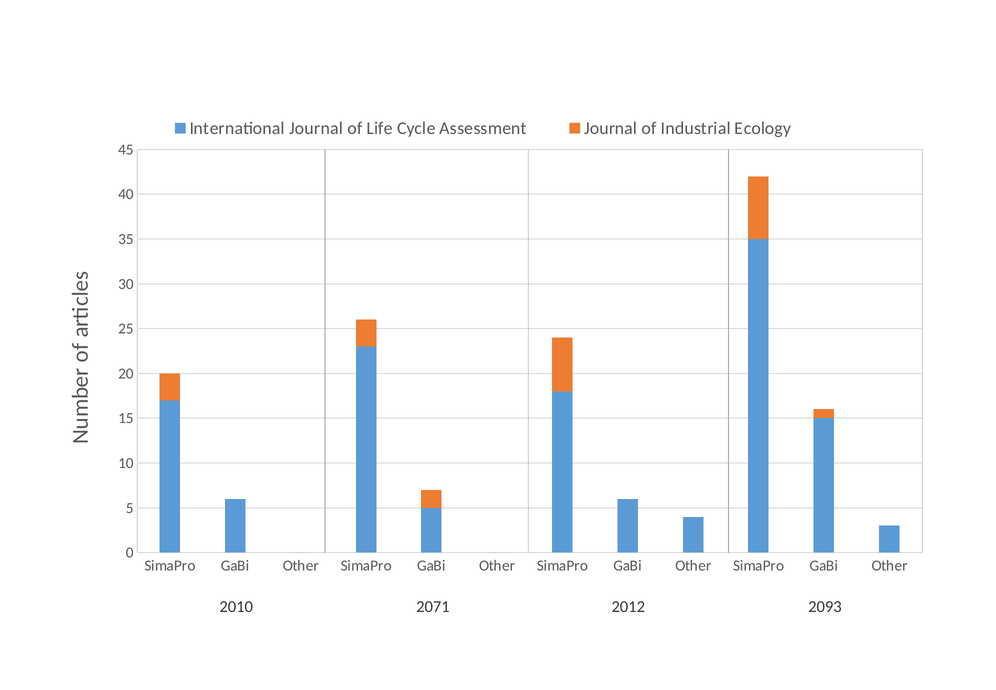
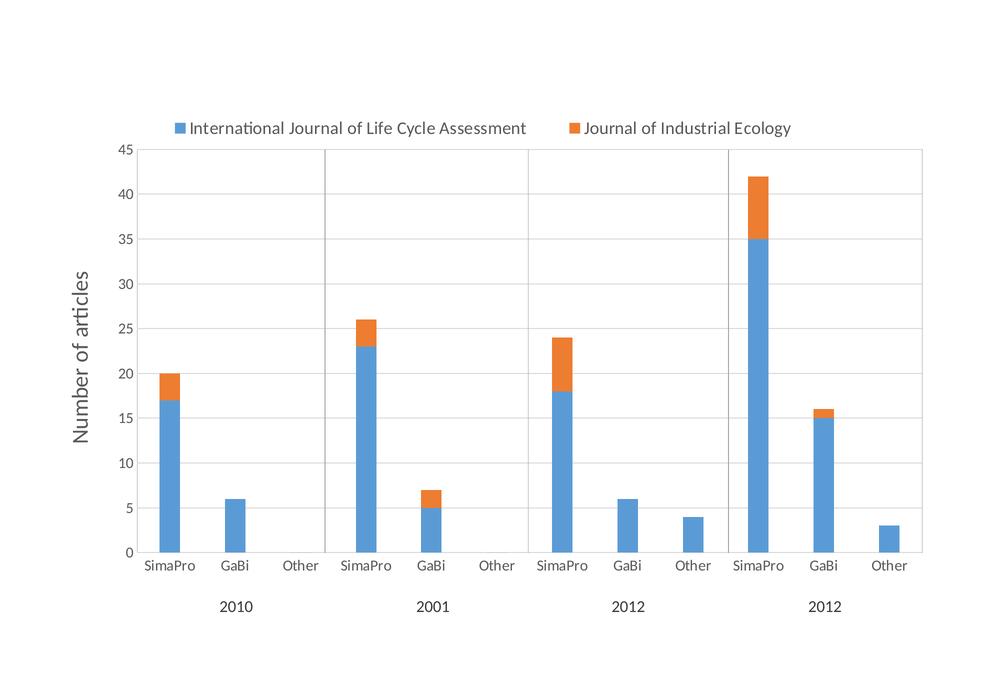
2071: 2071 -> 2001
2012 2093: 2093 -> 2012
